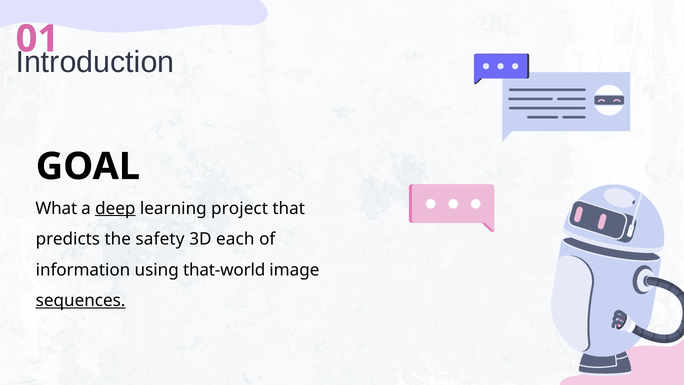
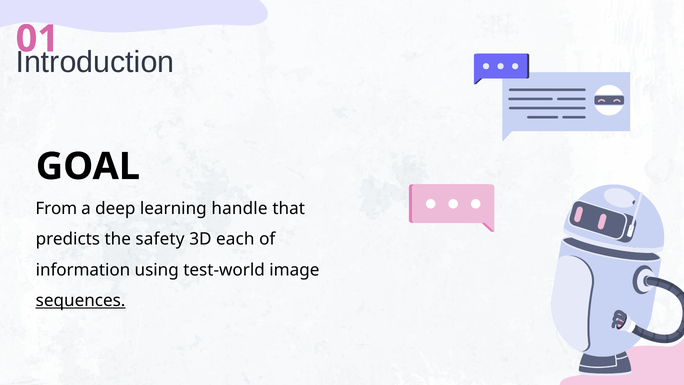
What: What -> From
deep underline: present -> none
project: project -> handle
that-world: that-world -> test-world
